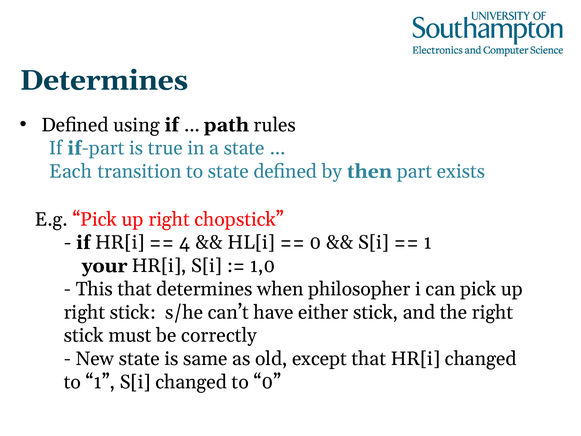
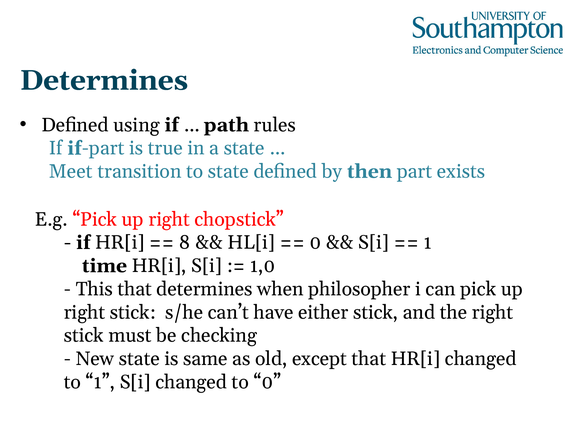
Each: Each -> Meet
4: 4 -> 8
your: your -> time
correctly: correctly -> checking
